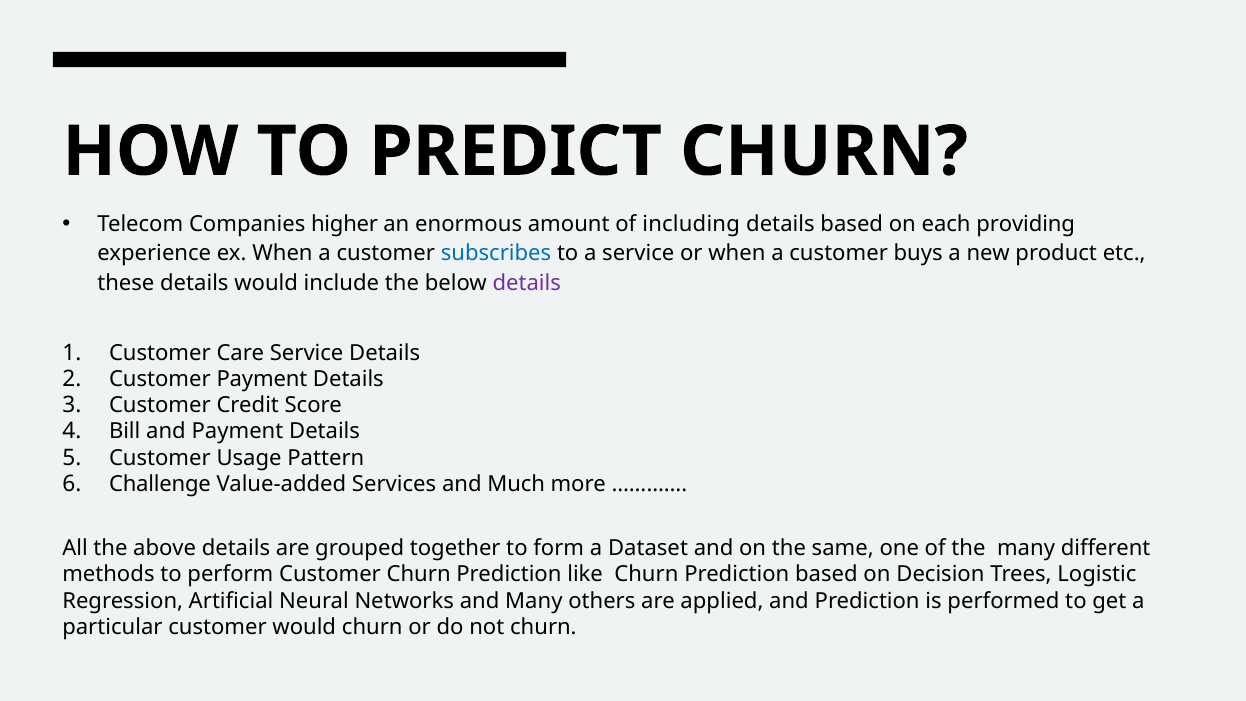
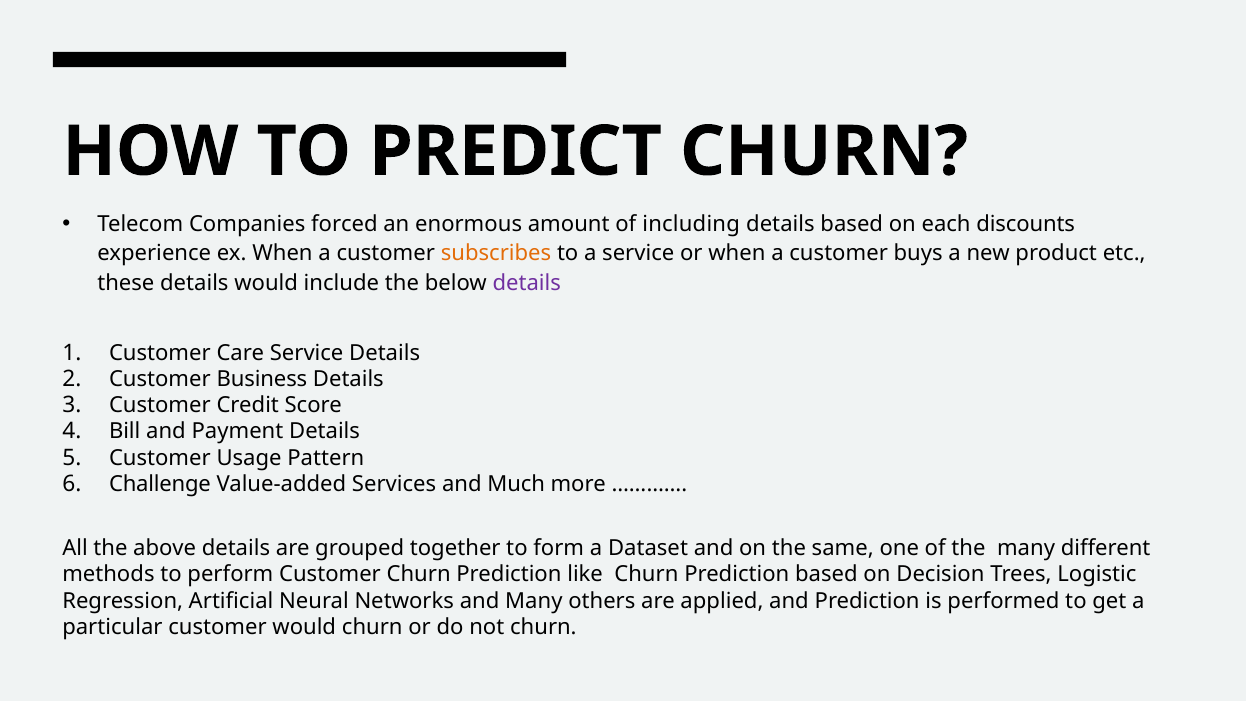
higher: higher -> forced
providing: providing -> discounts
subscribes colour: blue -> orange
Customer Payment: Payment -> Business
